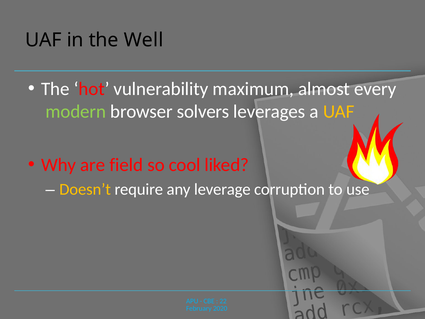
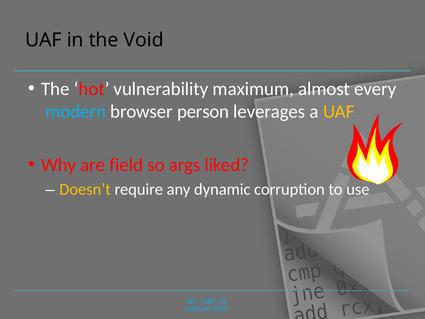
Well: Well -> Void
modern colour: light green -> light blue
solvers: solvers -> person
cool: cool -> args
leverage: leverage -> dynamic
